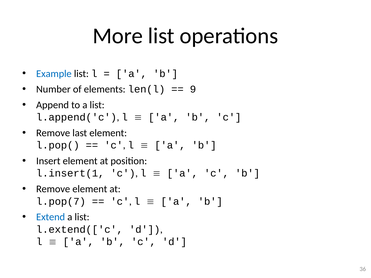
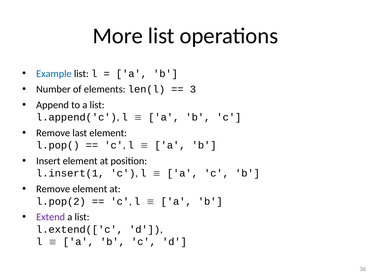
9: 9 -> 3
l.pop(7: l.pop(7 -> l.pop(2
Extend colour: blue -> purple
